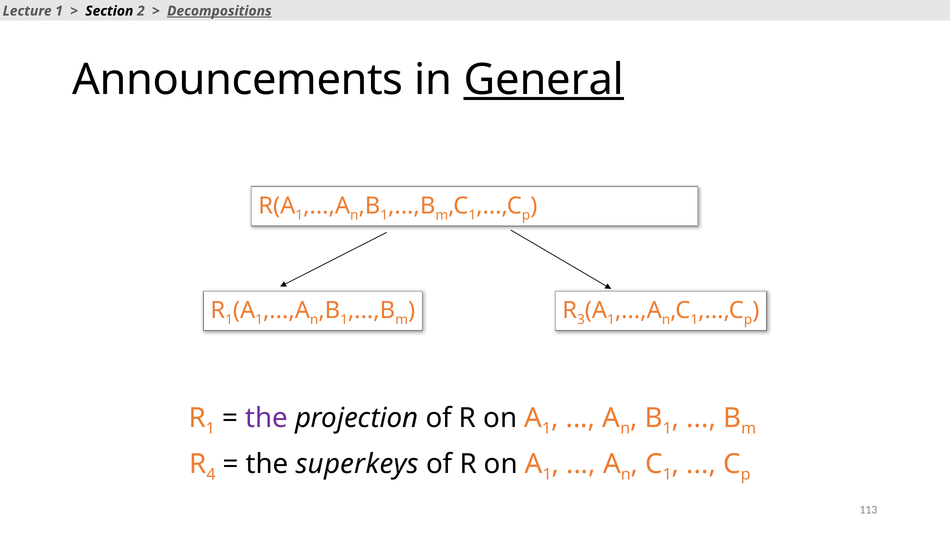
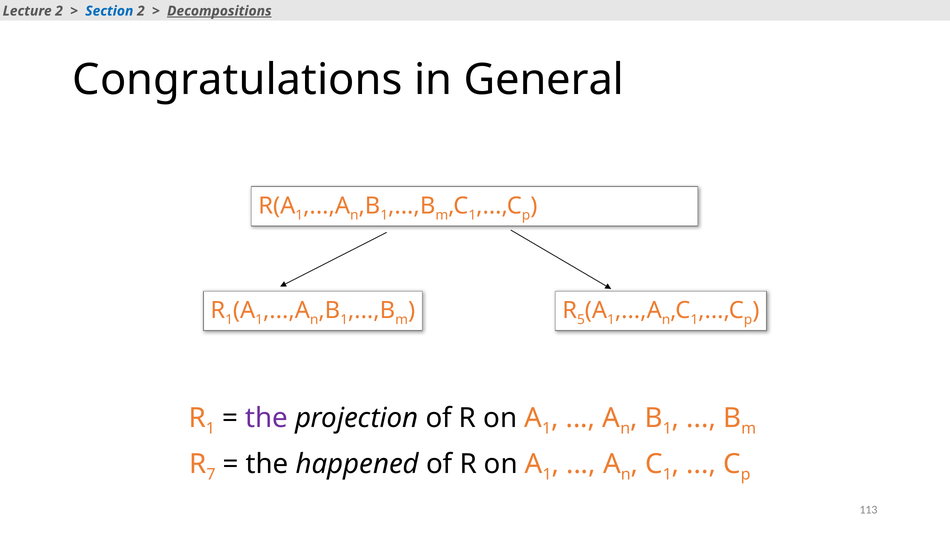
Lecture 1: 1 -> 2
Section colour: black -> blue
Announcements: Announcements -> Congratulations
General underline: present -> none
3: 3 -> 5
4: 4 -> 7
superkeys: superkeys -> happened
